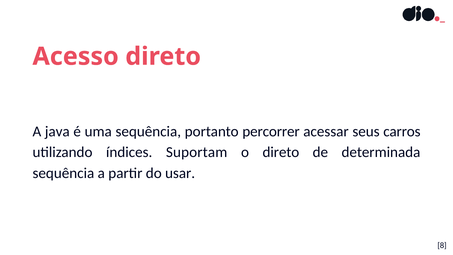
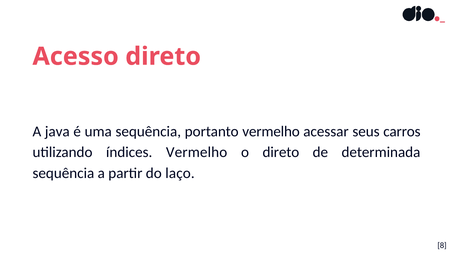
portanto percorrer: percorrer -> vermelho
índices Suportam: Suportam -> Vermelho
usar: usar -> laço
